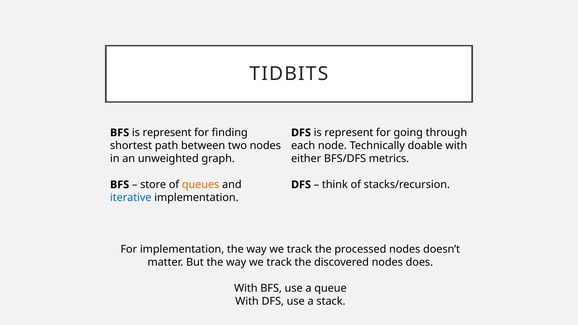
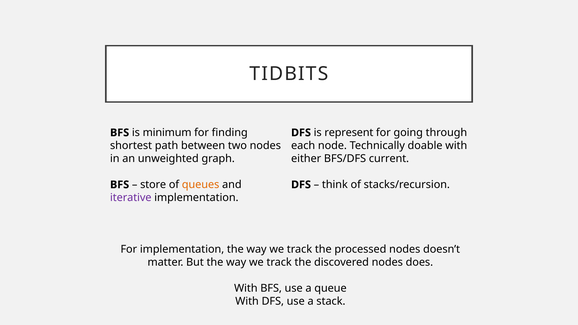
BFS is represent: represent -> minimum
metrics: metrics -> current
iterative colour: blue -> purple
